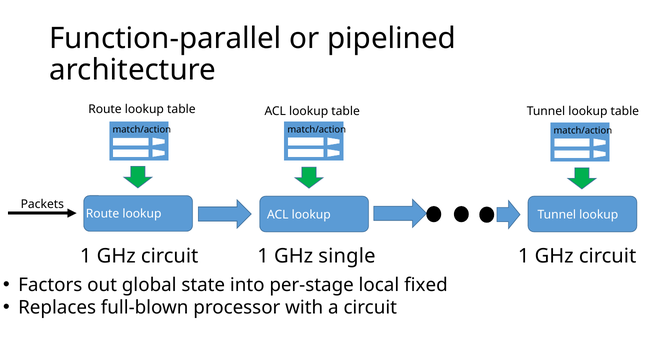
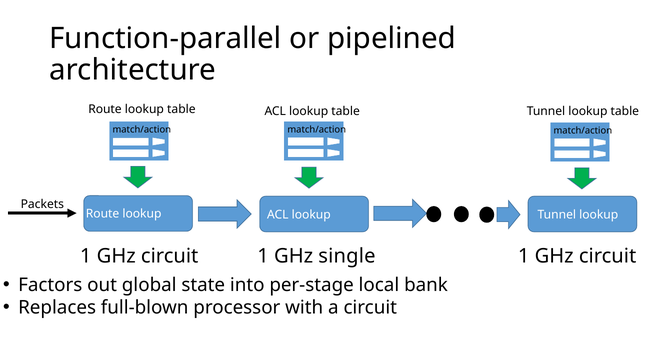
fixed: fixed -> bank
